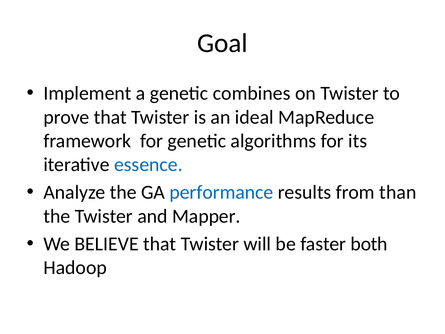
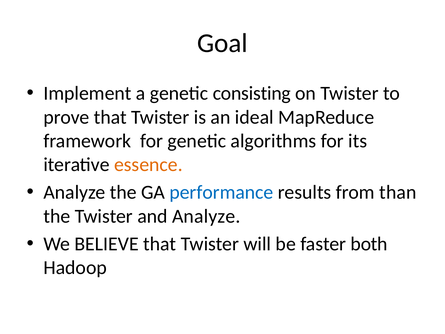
combines: combines -> consisting
essence colour: blue -> orange
and Mapper: Mapper -> Analyze
